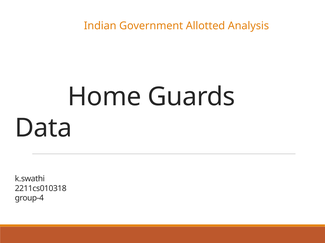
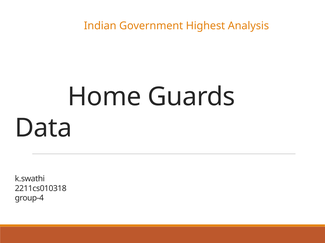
Allotted: Allotted -> Highest
